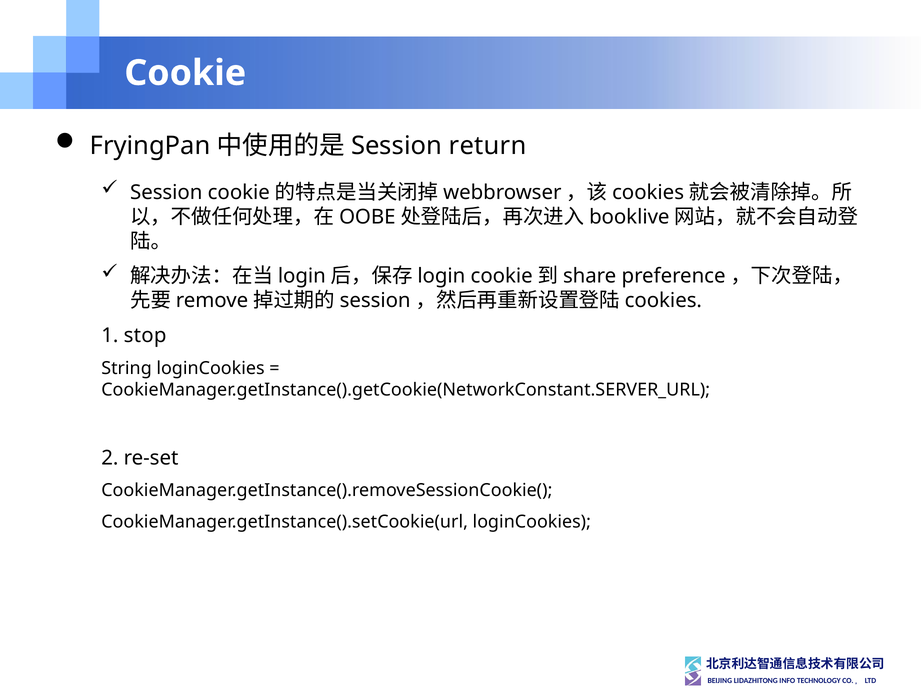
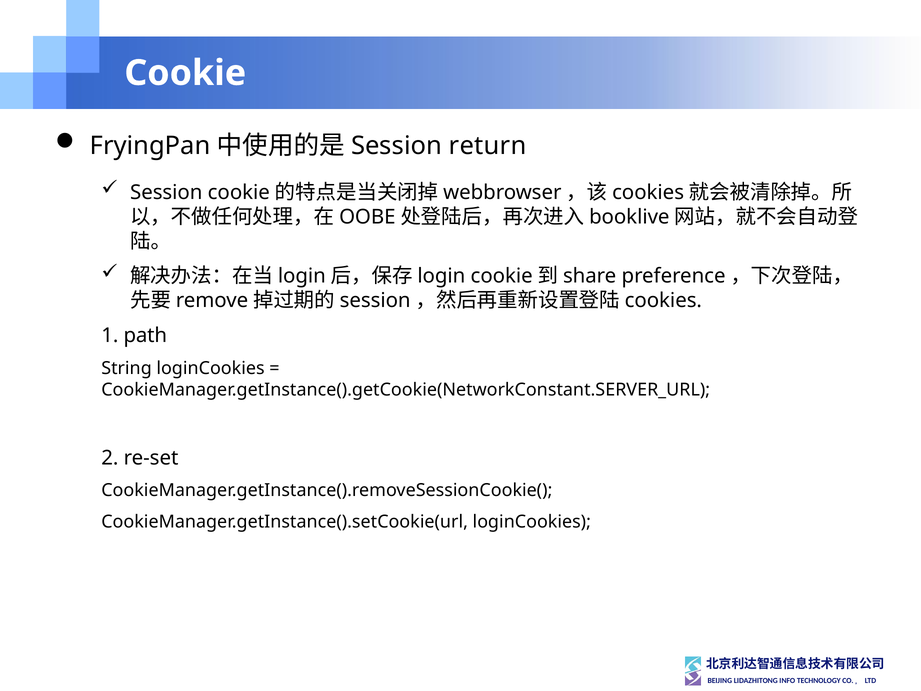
stop: stop -> path
